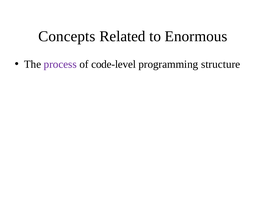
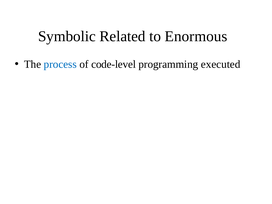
Concepts: Concepts -> Symbolic
process colour: purple -> blue
structure: structure -> executed
